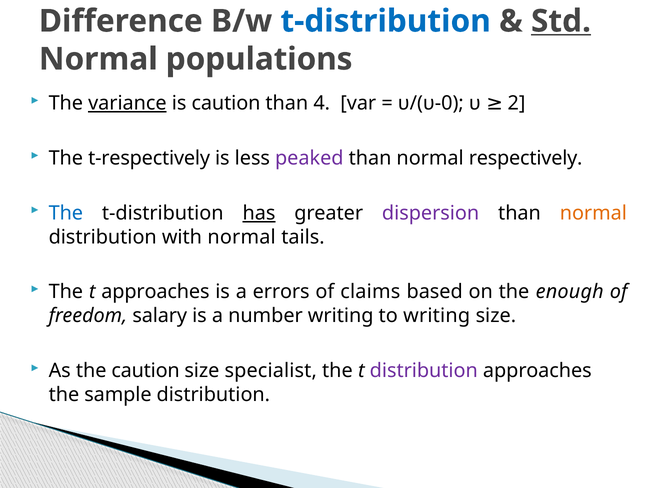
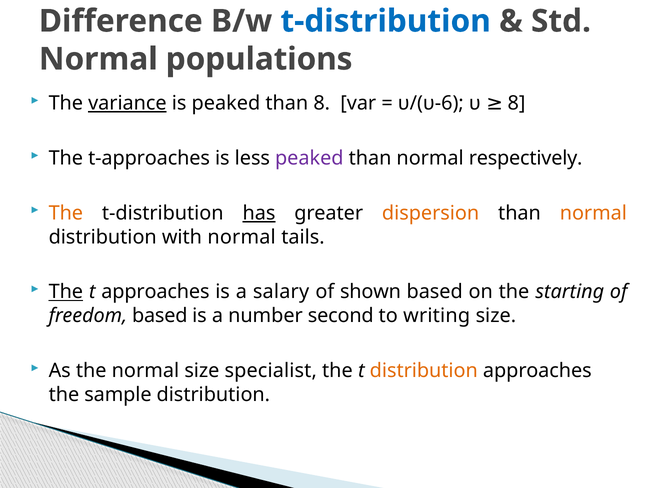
Std underline: present -> none
is caution: caution -> peaked
than 4: 4 -> 8
υ/(υ-0: υ/(υ-0 -> υ/(υ-6
υ 2: 2 -> 8
t-respectively: t-respectively -> t-approaches
The at (66, 213) colour: blue -> orange
dispersion colour: purple -> orange
The at (66, 292) underline: none -> present
errors: errors -> salary
claims: claims -> shown
enough: enough -> starting
freedom salary: salary -> based
number writing: writing -> second
the caution: caution -> normal
distribution at (424, 370) colour: purple -> orange
